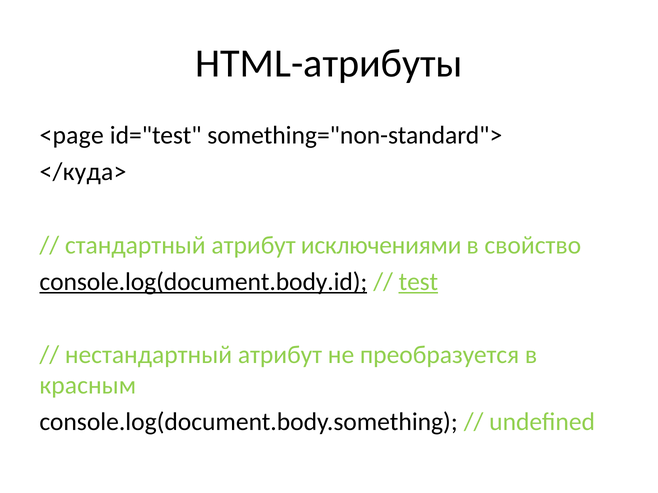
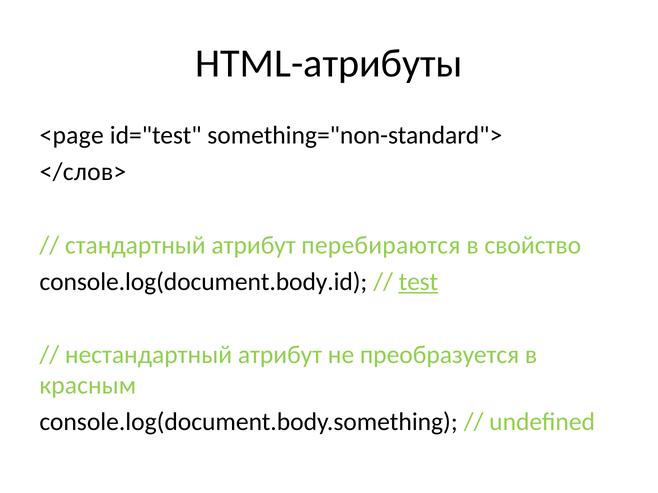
</куда>: </куда> -> </слов>
исключениями: исключениями -> перебираются
console.log(document.body.id underline: present -> none
